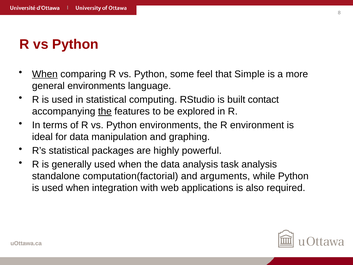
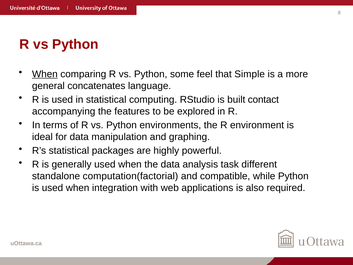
general environments: environments -> concatenates
the at (105, 111) underline: present -> none
task analysis: analysis -> different
arguments: arguments -> compatible
